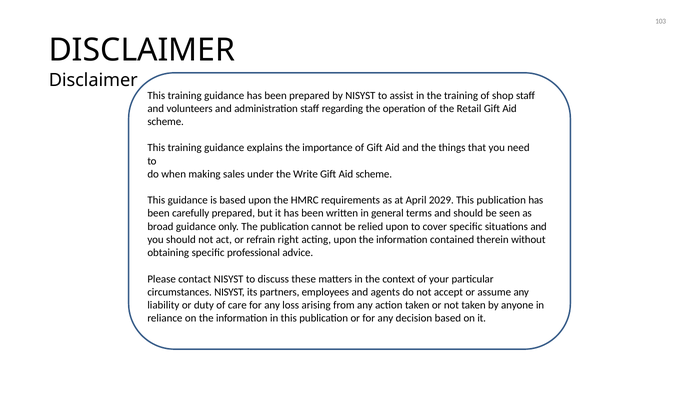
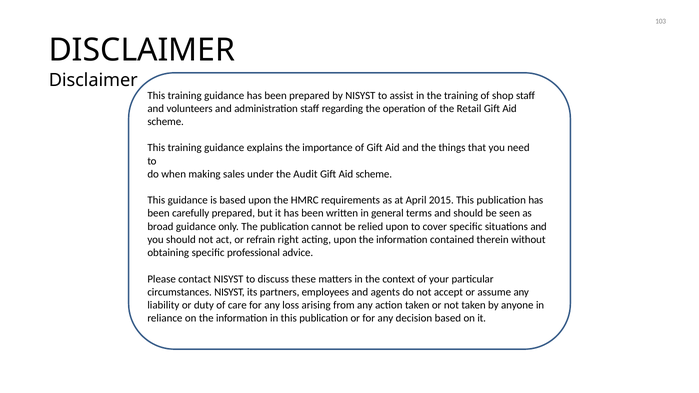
Write: Write -> Audit
2029: 2029 -> 2015
